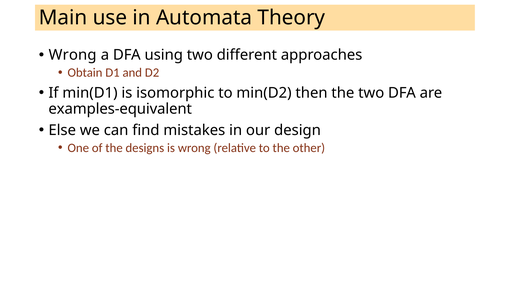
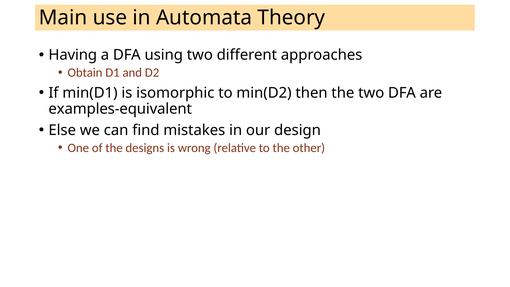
Wrong at (73, 55): Wrong -> Having
